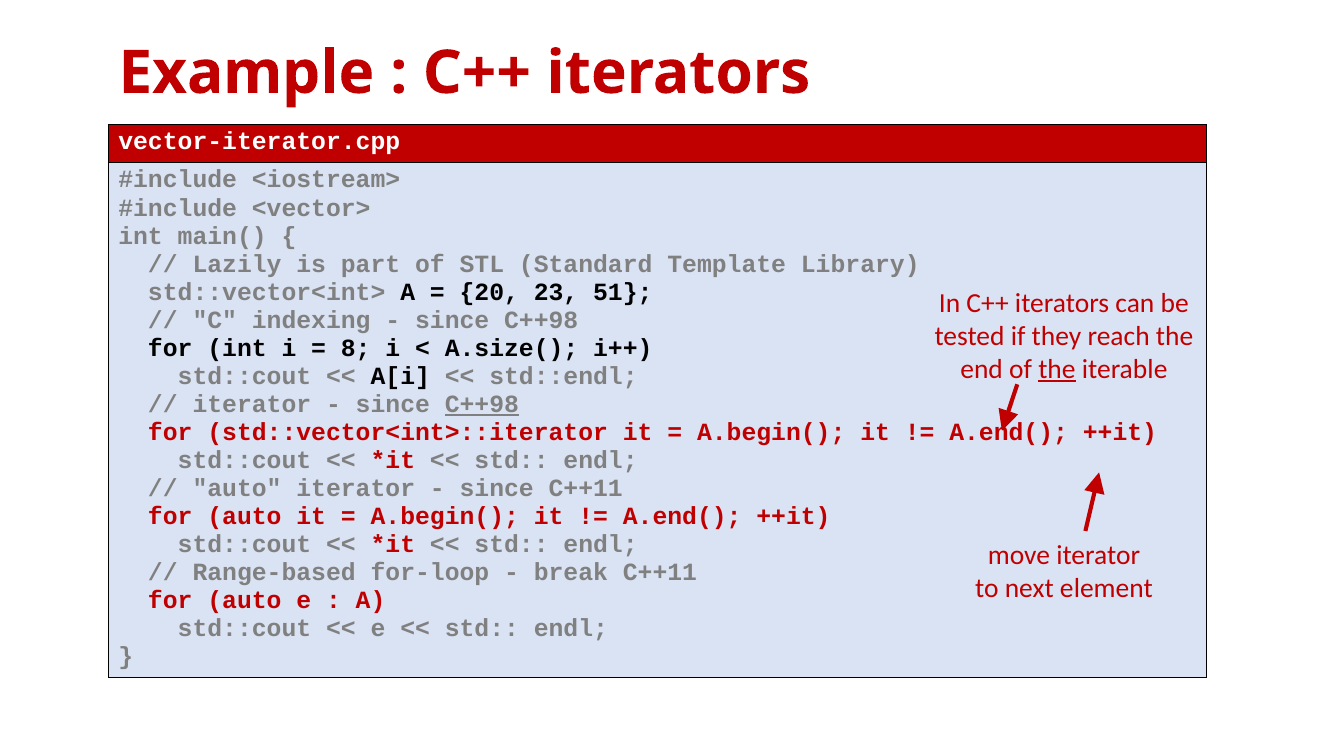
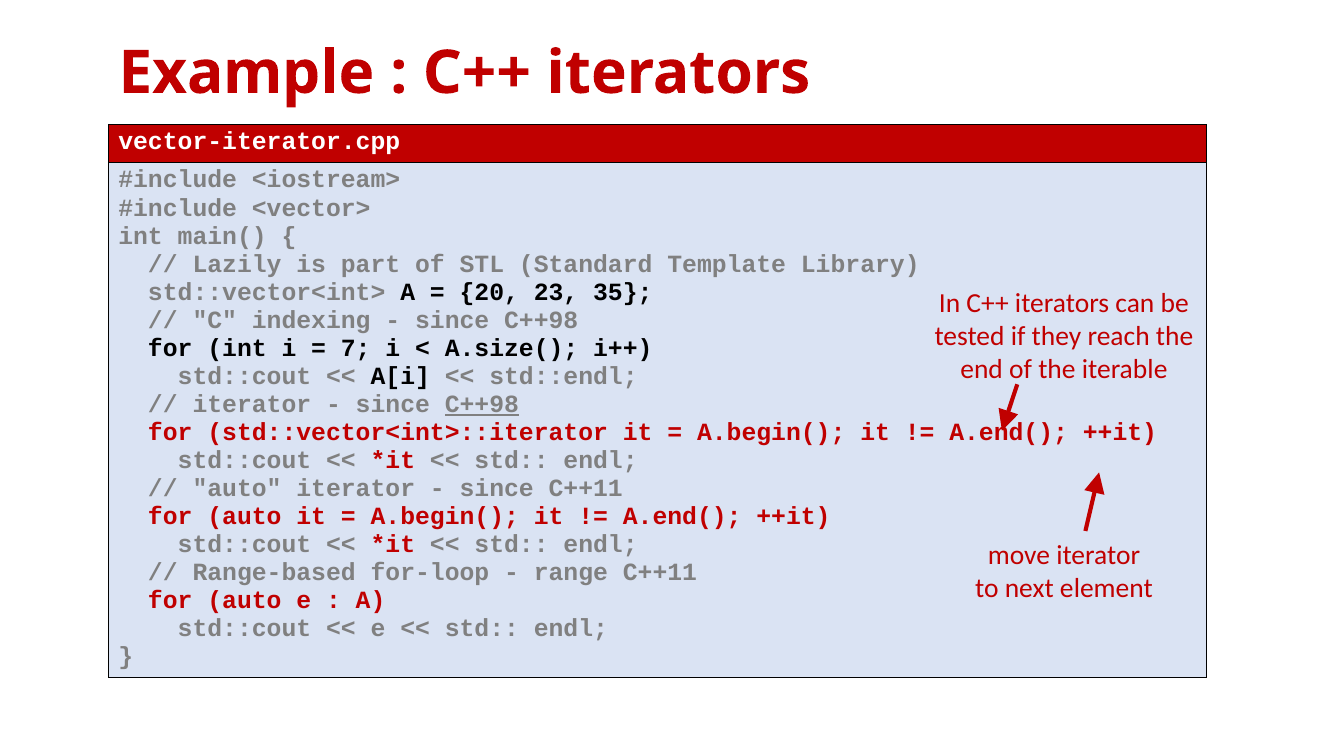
51: 51 -> 35
8: 8 -> 7
the at (1057, 369) underline: present -> none
break: break -> range
